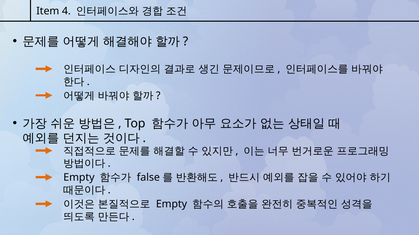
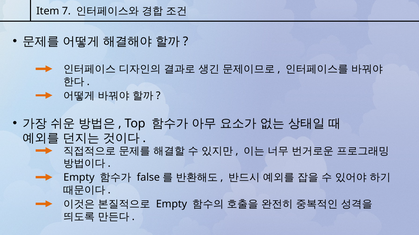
4: 4 -> 7
